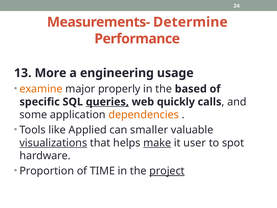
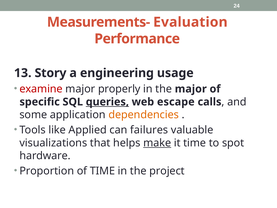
Determine: Determine -> Evaluation
More: More -> Story
examine colour: orange -> red
the based: based -> major
quickly: quickly -> escape
smaller: smaller -> failures
visualizations underline: present -> none
it user: user -> time
project underline: present -> none
